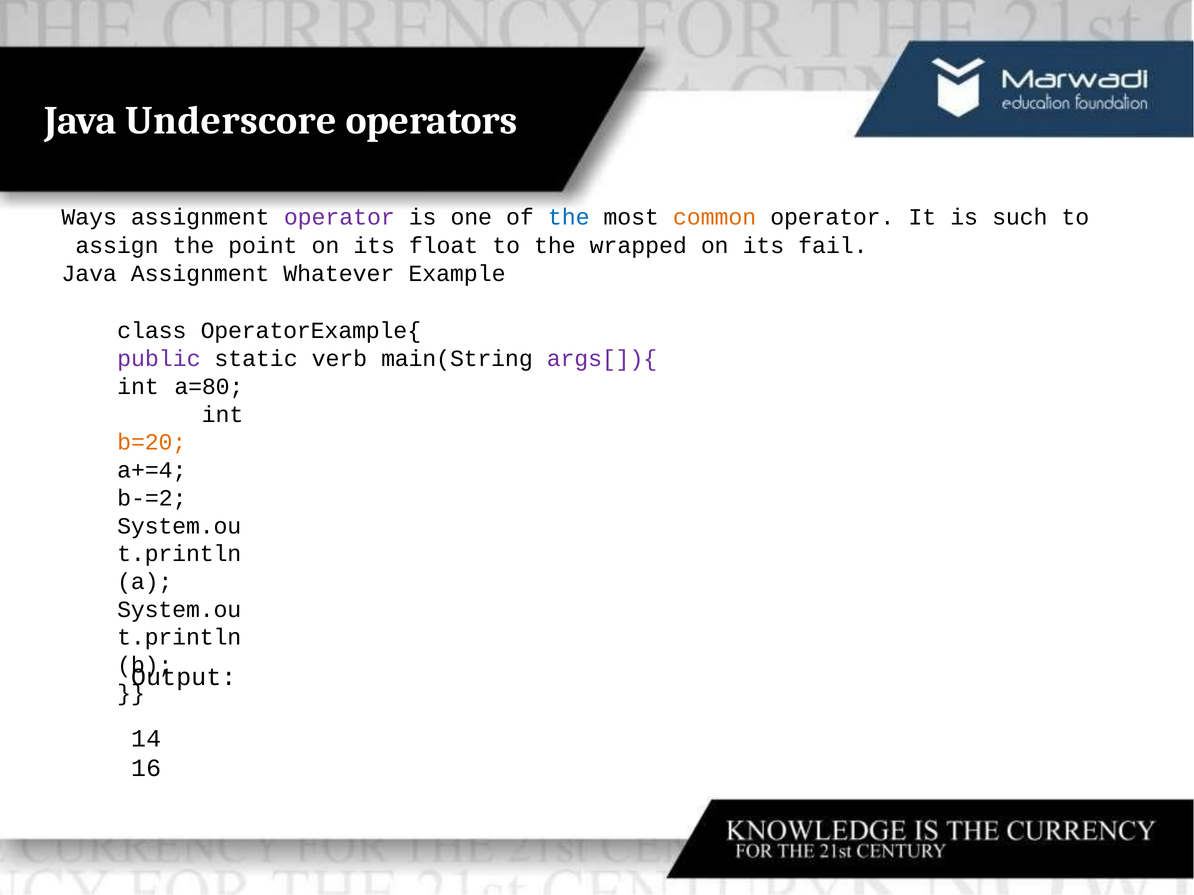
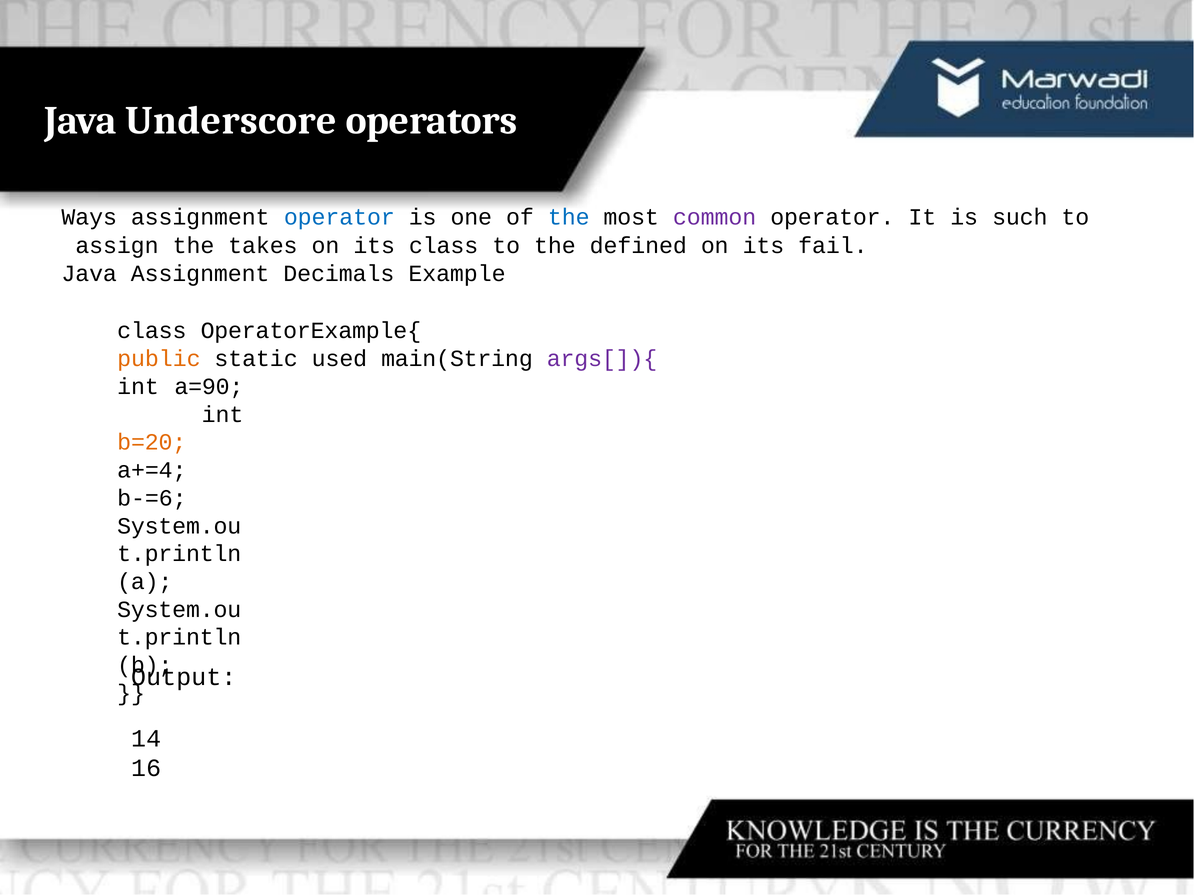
operator at (339, 217) colour: purple -> blue
common colour: orange -> purple
point: point -> takes
its float: float -> class
wrapped: wrapped -> defined
Whatever: Whatever -> Decimals
public colour: purple -> orange
verb: verb -> used
a=80: a=80 -> a=90
b-=2: b-=2 -> b-=6
